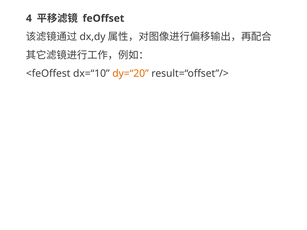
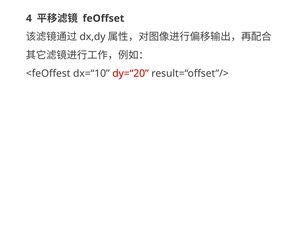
dy=“20 colour: orange -> red
